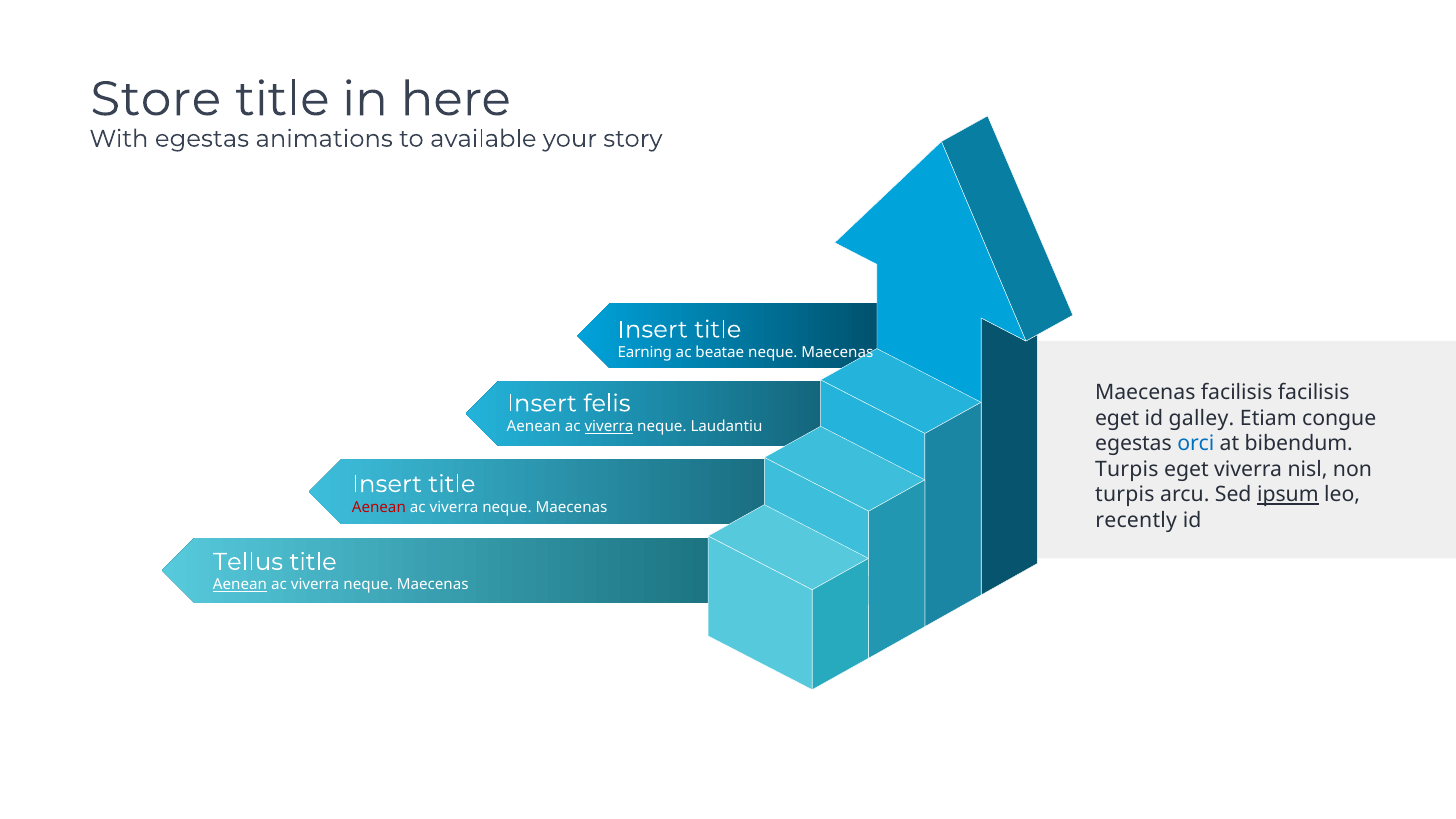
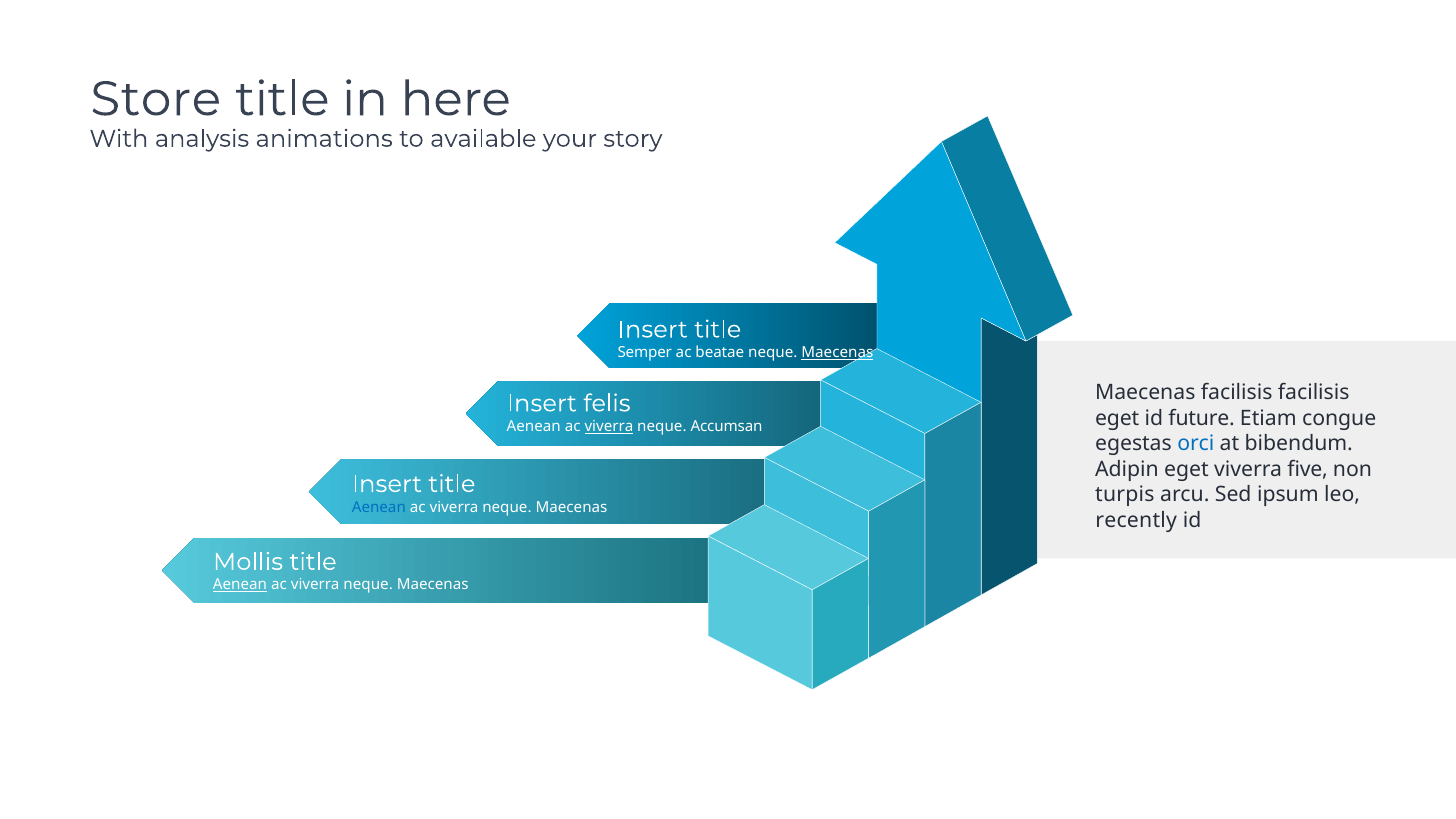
With egestas: egestas -> analysis
Earning: Earning -> Semper
Maecenas at (837, 353) underline: none -> present
galley: galley -> future
Laudantiu: Laudantiu -> Accumsan
Turpis at (1127, 469): Turpis -> Adipin
nisl: nisl -> five
ipsum underline: present -> none
Aenean at (379, 507) colour: red -> blue
Tellus: Tellus -> Mollis
